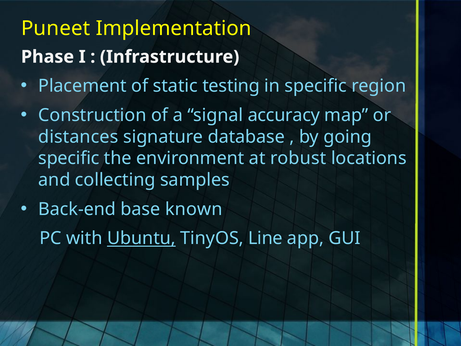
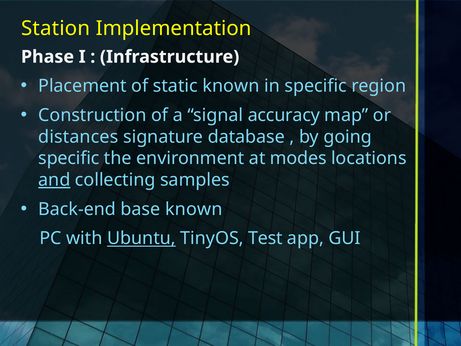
Puneet: Puneet -> Station
static testing: testing -> known
robust: robust -> modes
and underline: none -> present
Line: Line -> Test
